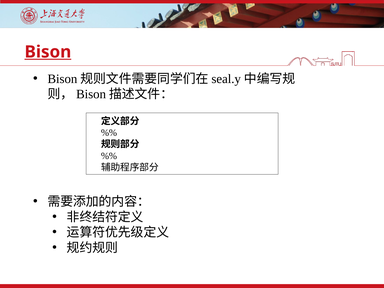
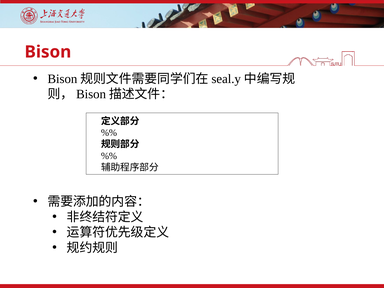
Bison underline: present -> none
